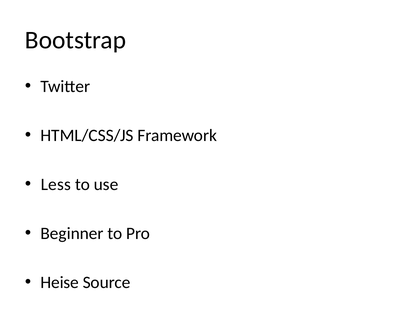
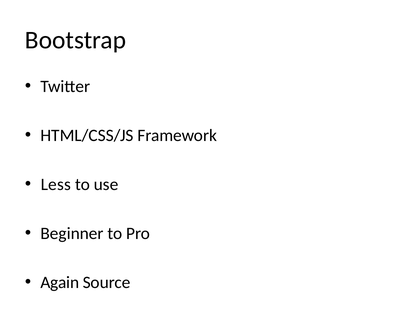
Heise: Heise -> Again
